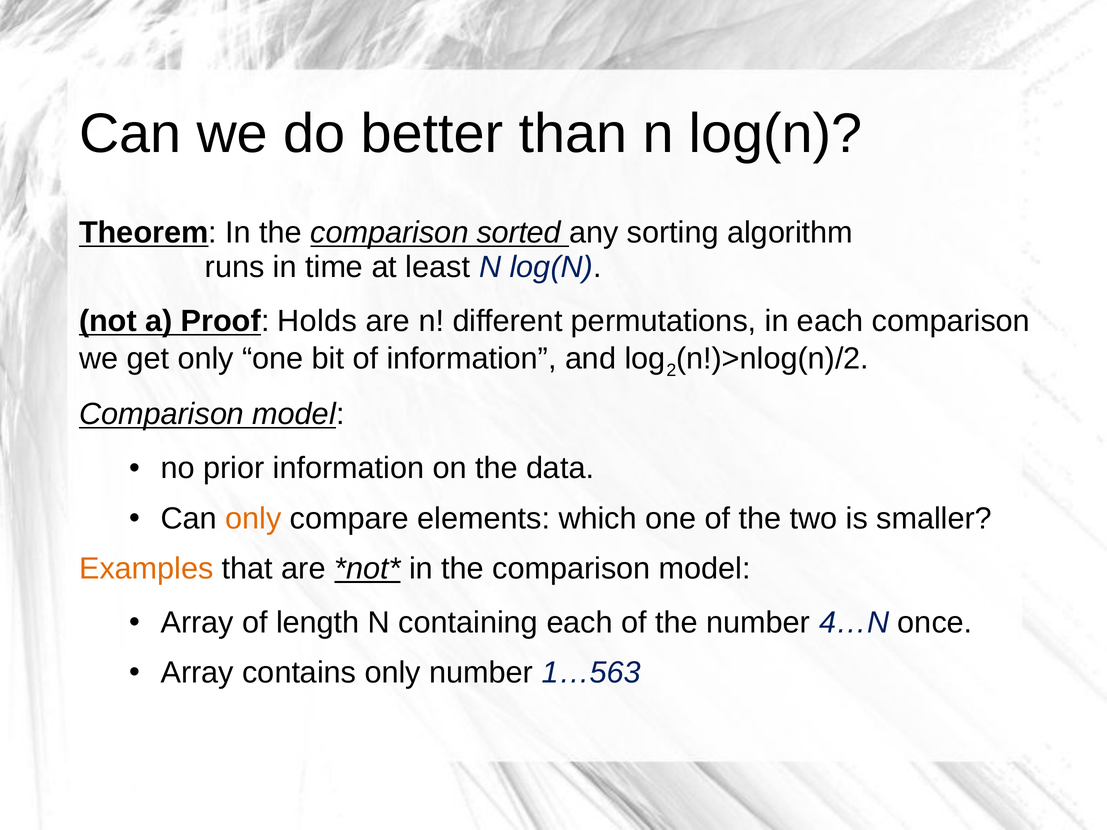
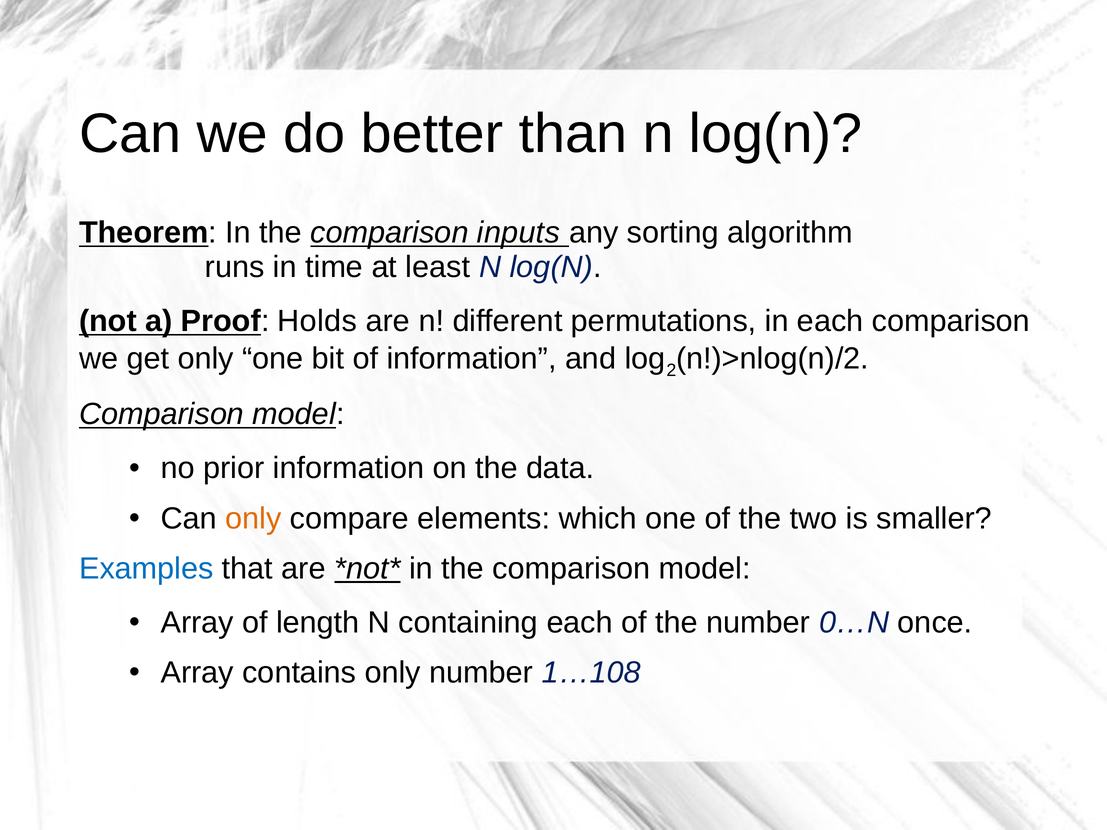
sorted: sorted -> inputs
Examples colour: orange -> blue
4…N: 4…N -> 0…N
1…563: 1…563 -> 1…108
